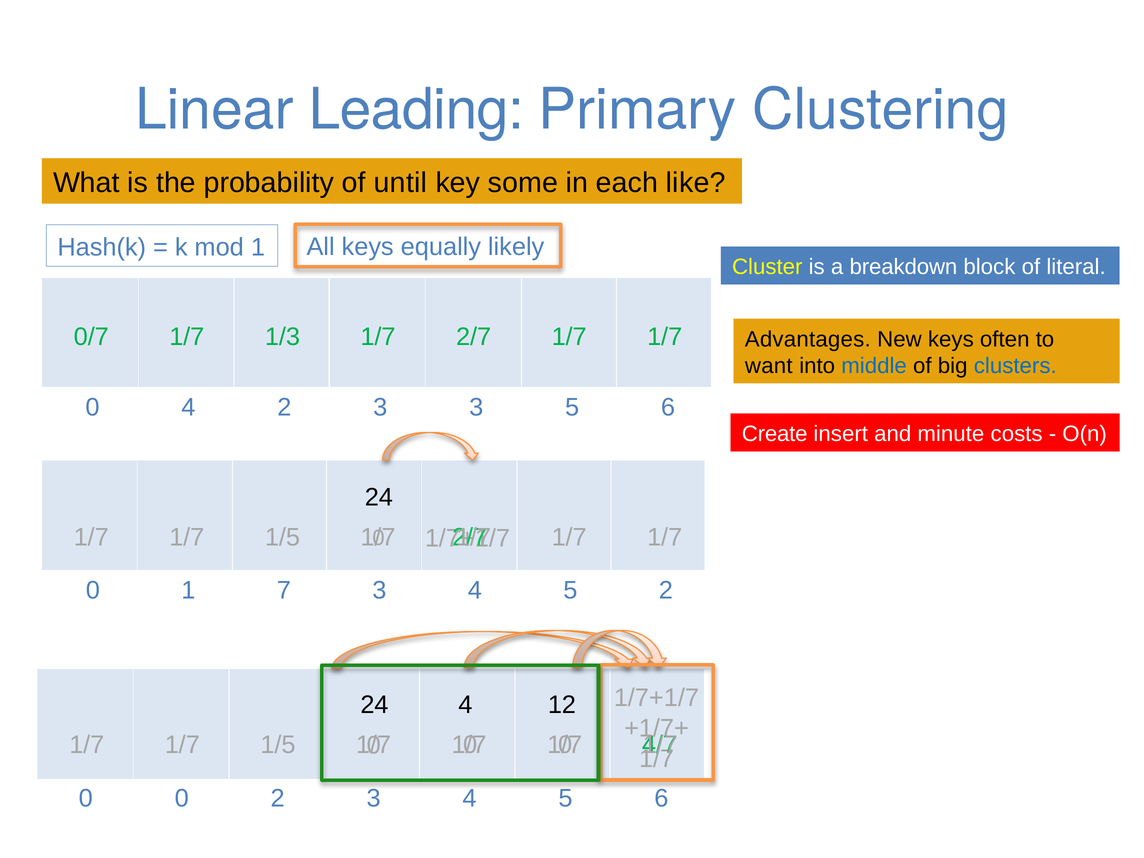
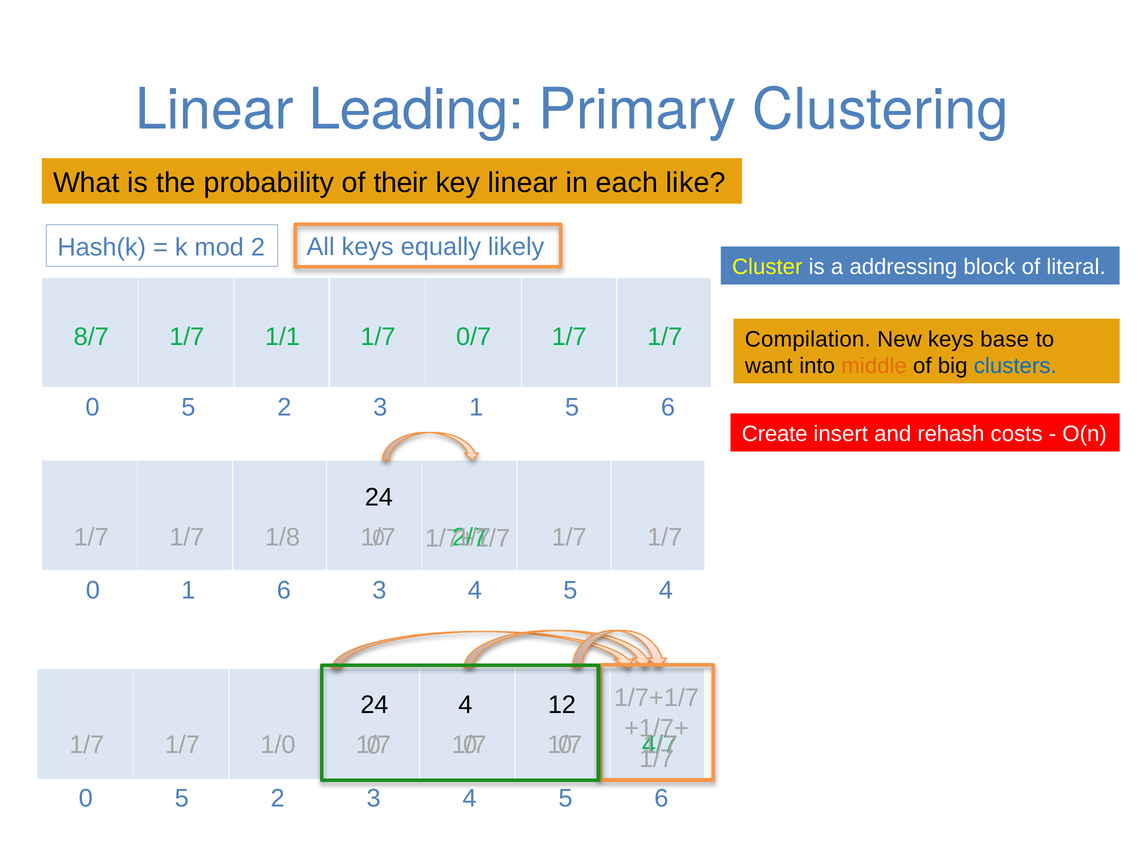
until: until -> their
key some: some -> linear
mod 1: 1 -> 2
breakdown: breakdown -> addressing
0/7: 0/7 -> 8/7
1/3: 1/3 -> 1/1
1/7 2/7: 2/7 -> 0/7
Advantages: Advantages -> Compilation
often: often -> base
middle colour: blue -> orange
4 at (188, 407): 4 -> 5
3 3: 3 -> 1
minute: minute -> rehash
1/5 at (282, 537): 1/5 -> 1/8
1 7: 7 -> 6
5 2: 2 -> 4
1/5 at (278, 745): 1/5 -> 1/0
0 at (182, 799): 0 -> 5
